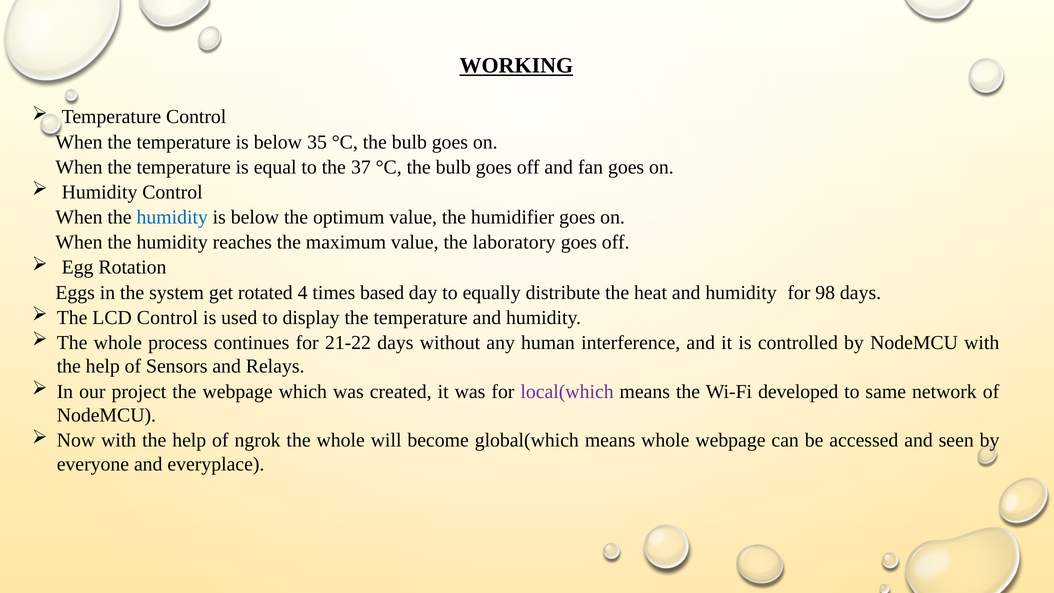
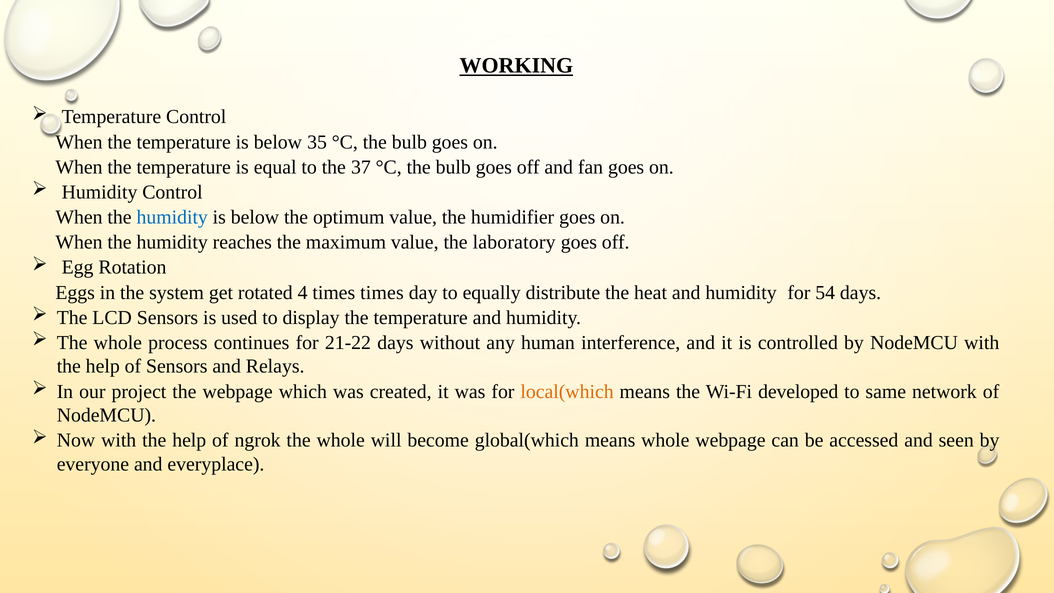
times based: based -> times
98: 98 -> 54
LCD Control: Control -> Sensors
local(which colour: purple -> orange
